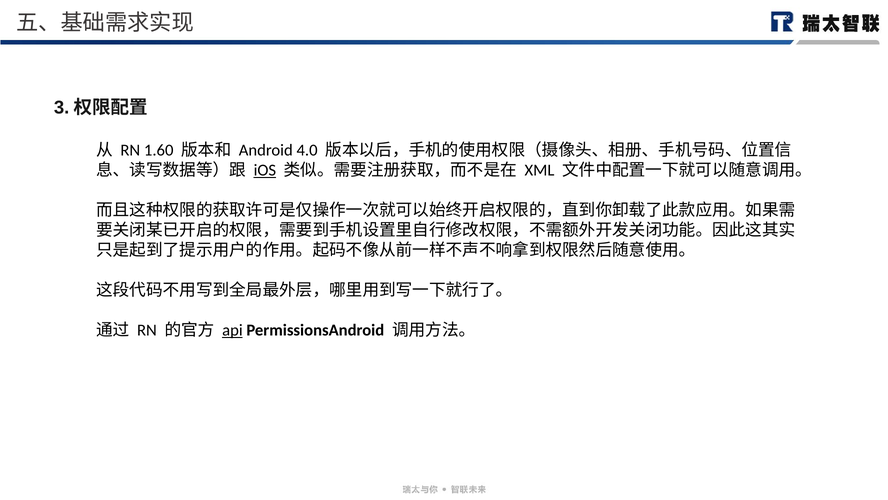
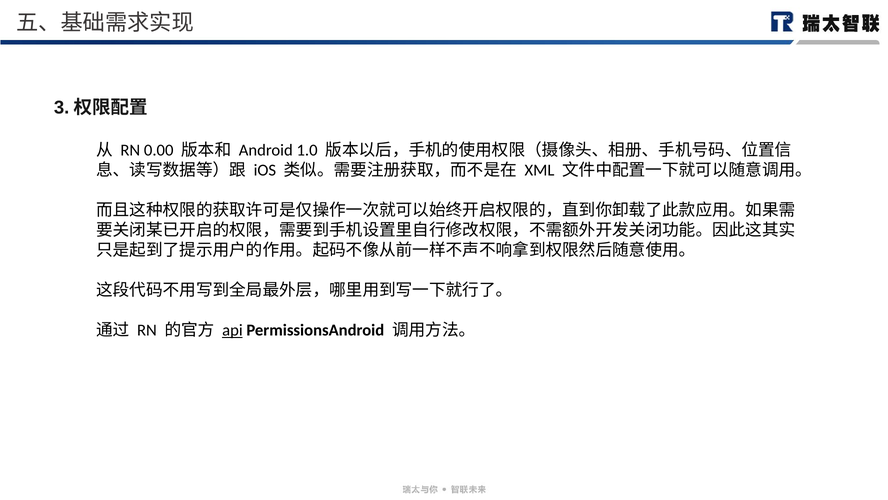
1.60: 1.60 -> 0.00
4.0: 4.0 -> 1.0
iOS underline: present -> none
